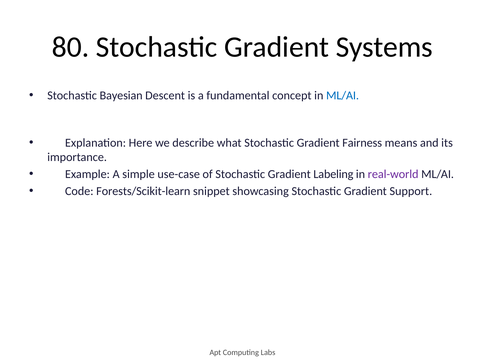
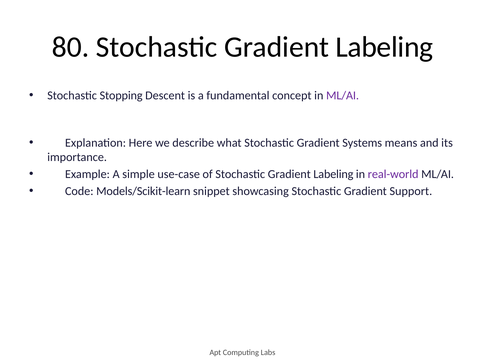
80 Stochastic Gradient Systems: Systems -> Labeling
Bayesian: Bayesian -> Stopping
ML/AI at (343, 95) colour: blue -> purple
Fairness: Fairness -> Systems
Forests/Scikit-learn: Forests/Scikit-learn -> Models/Scikit-learn
